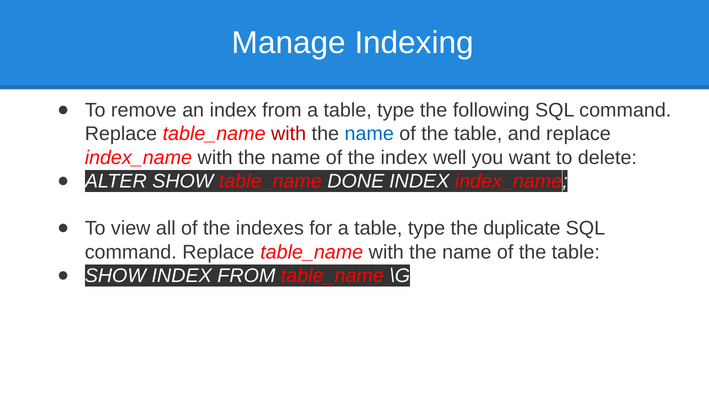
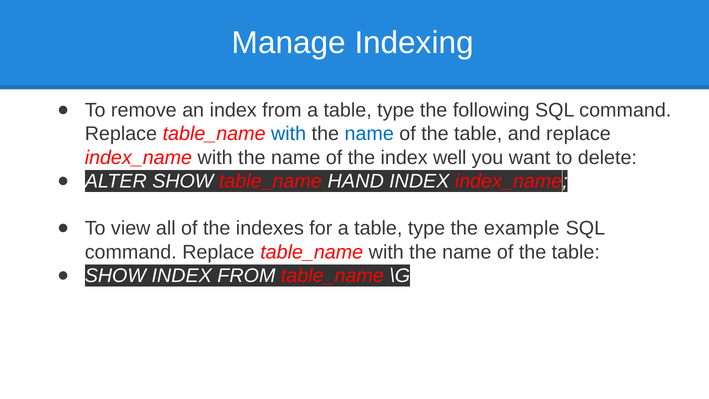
with at (289, 134) colour: red -> blue
DONE: DONE -> HAND
duplicate: duplicate -> example
